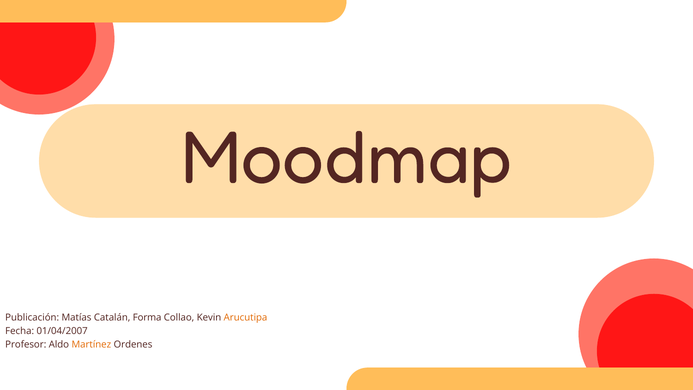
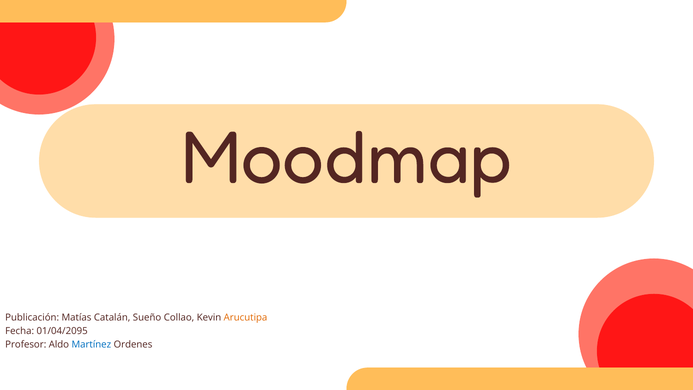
Forma: Forma -> Sueño
01/04/2007: 01/04/2007 -> 01/04/2095
Martínez colour: orange -> blue
